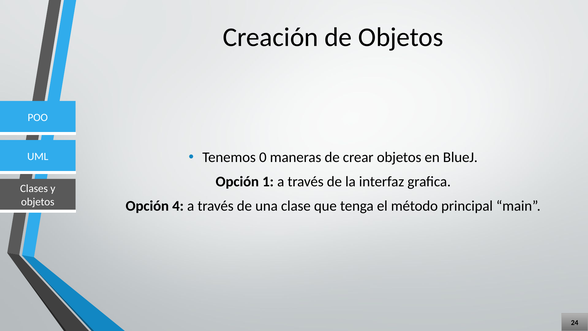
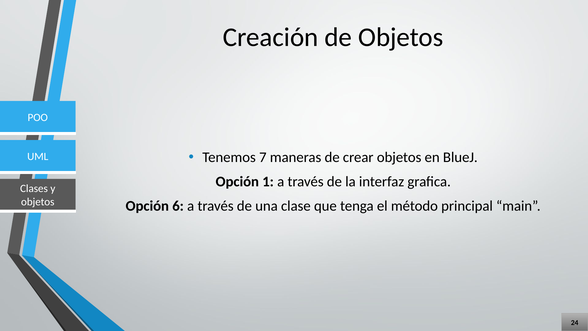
0: 0 -> 7
4: 4 -> 6
